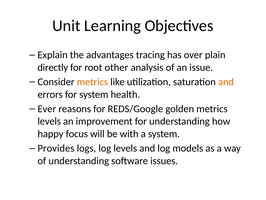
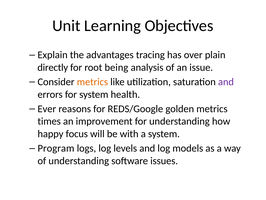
other: other -> being
and at (226, 82) colour: orange -> purple
levels at (49, 121): levels -> times
Provides: Provides -> Program
